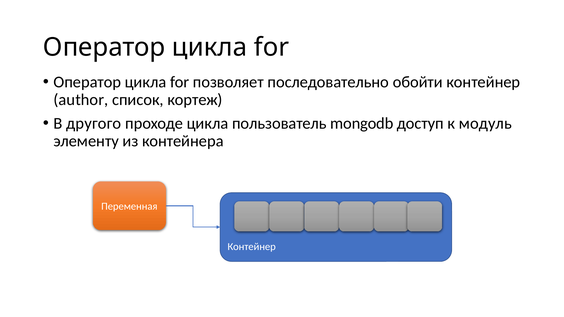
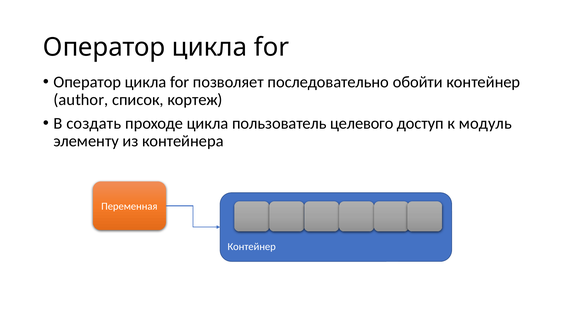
другого: другого -> создать
mongodb: mongodb -> целевого
